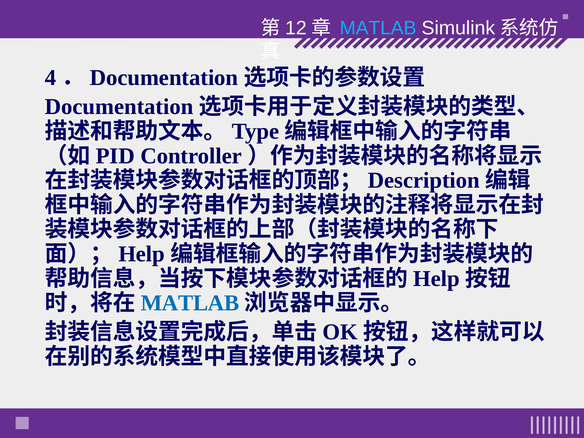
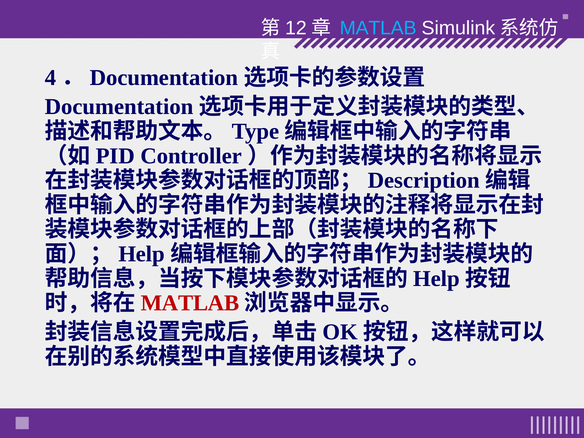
MATLAB at (190, 303) colour: blue -> red
